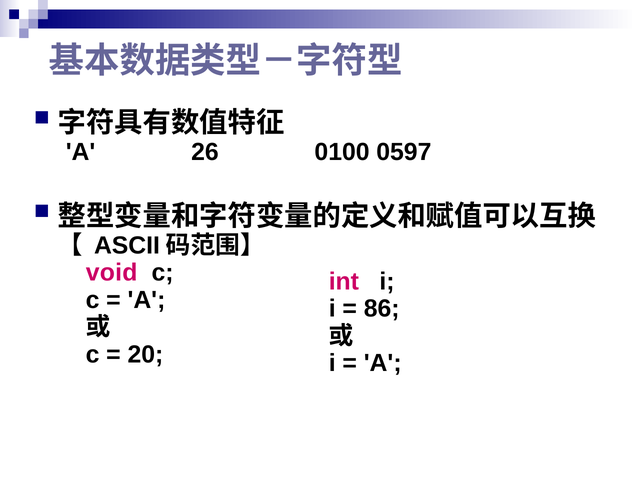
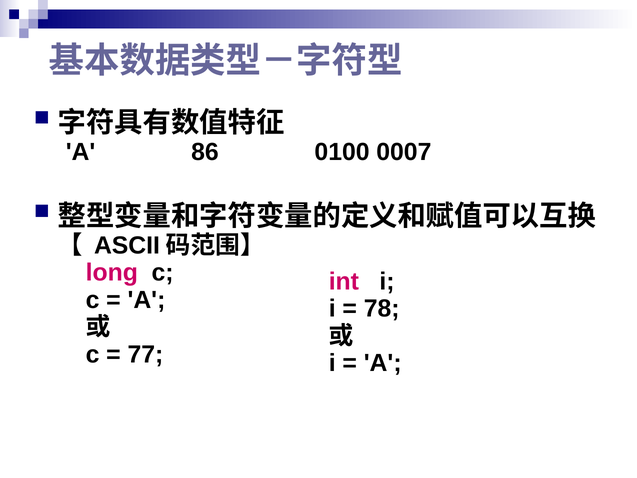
26: 26 -> 86
0597: 0597 -> 0007
void: void -> long
86: 86 -> 78
20: 20 -> 77
